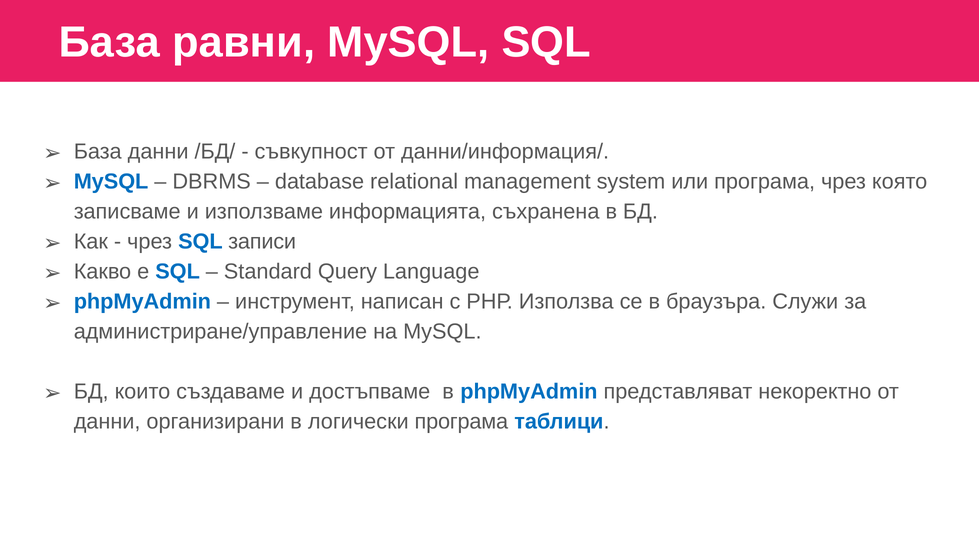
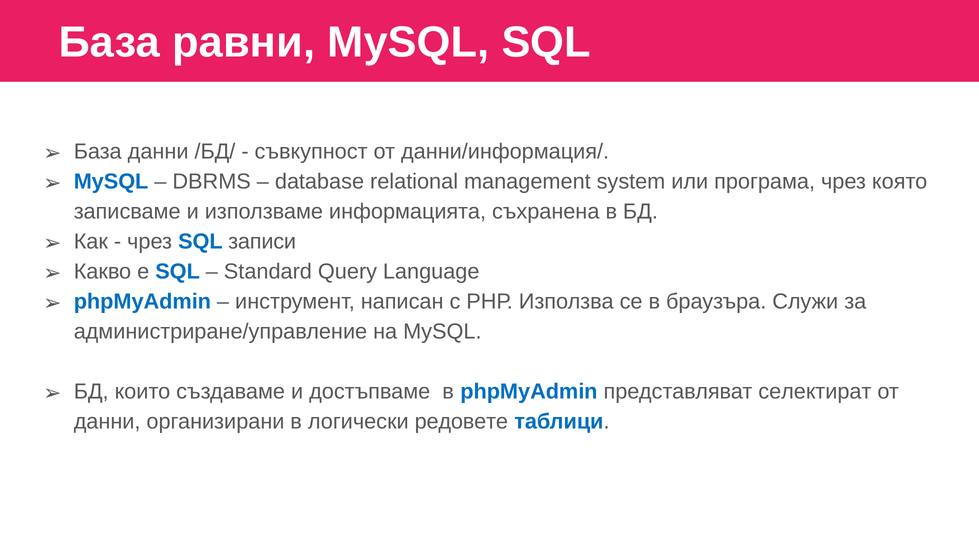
некоректно: некоректно -> селектират
логически програма: програма -> редовете
